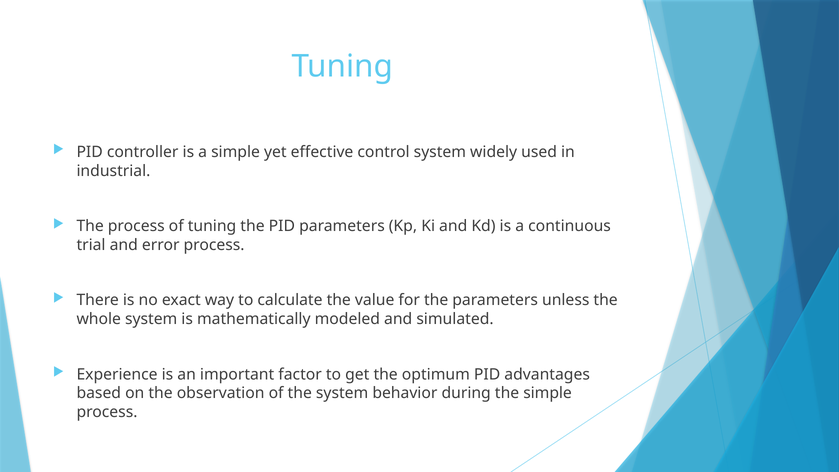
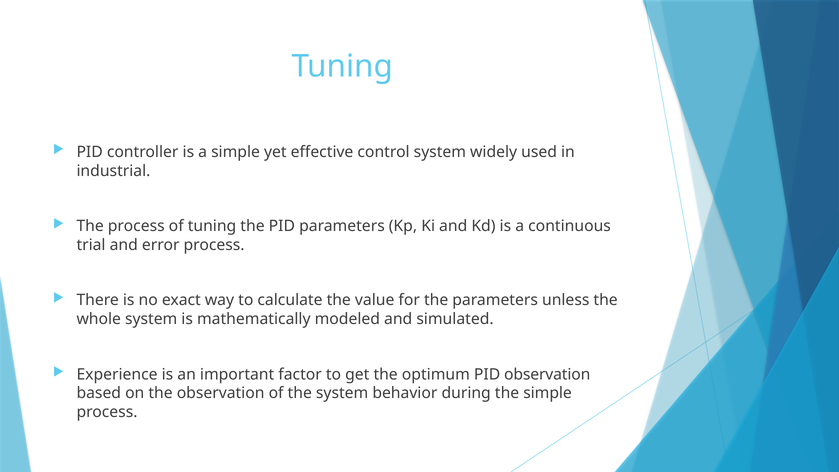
PID advantages: advantages -> observation
